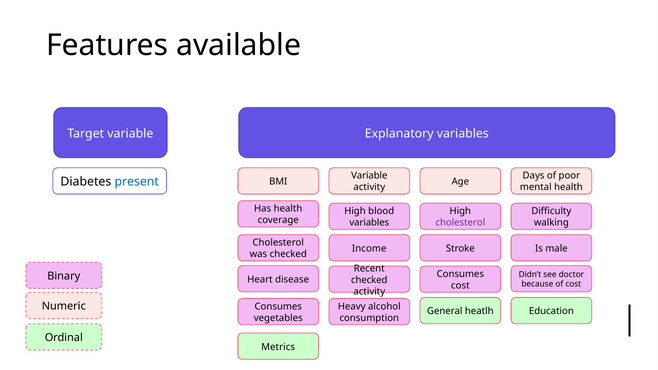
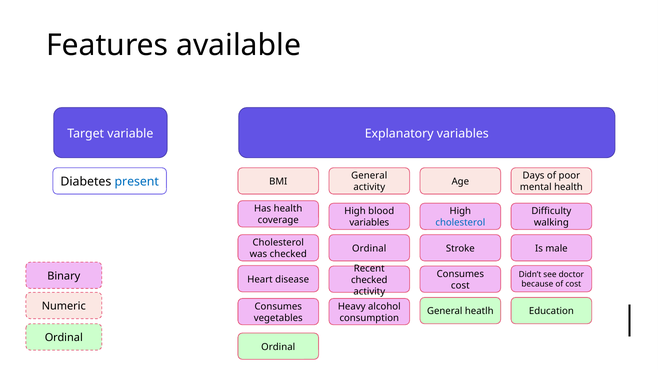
Variable at (369, 176): Variable -> General
cholesterol at (460, 223) colour: purple -> blue
Income at (369, 249): Income -> Ordinal
Metrics at (278, 347): Metrics -> Ordinal
